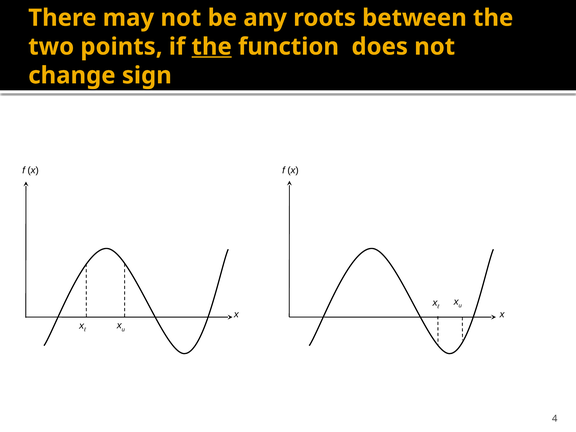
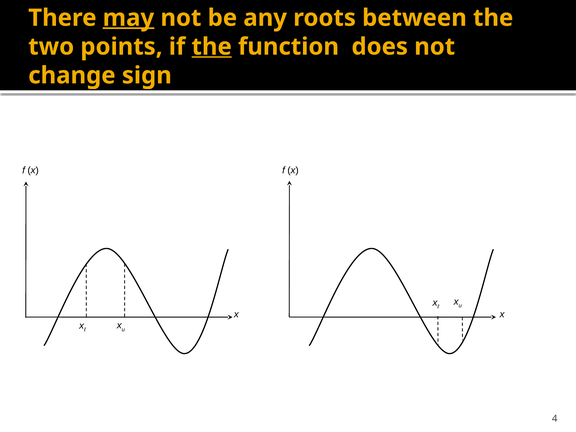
may underline: none -> present
